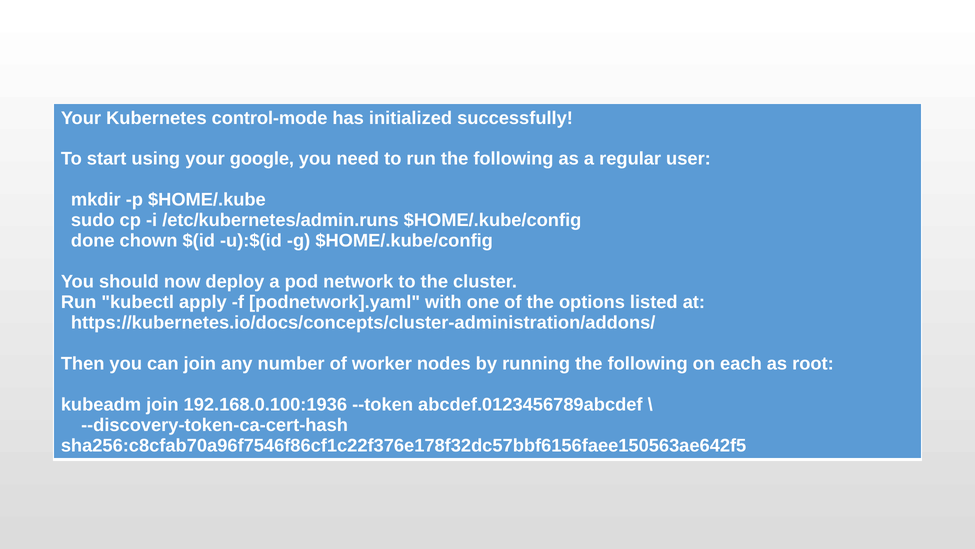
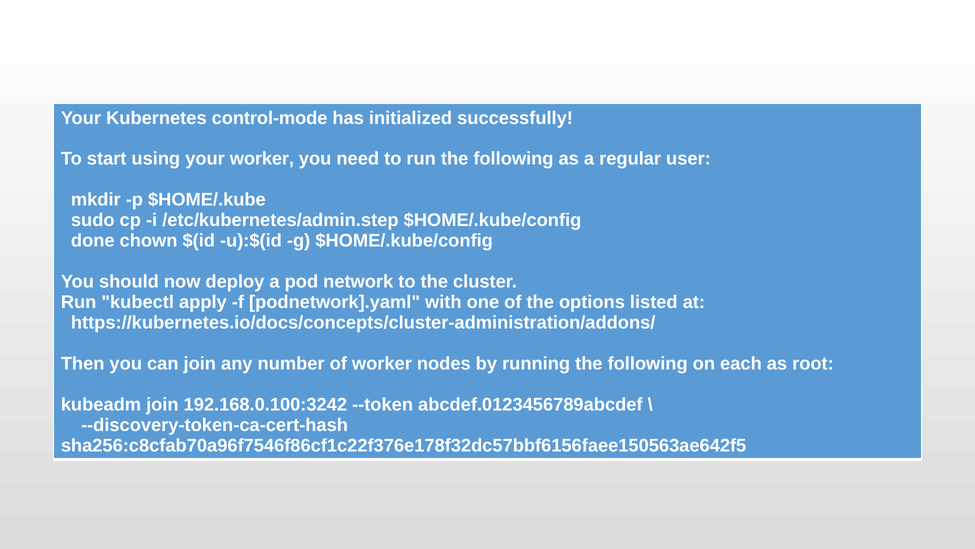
your google: google -> worker
/etc/kubernetes/admin.runs: /etc/kubernetes/admin.runs -> /etc/kubernetes/admin.step
192.168.0.100:1936: 192.168.0.100:1936 -> 192.168.0.100:3242
